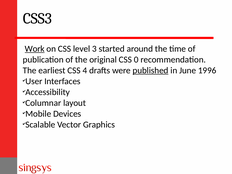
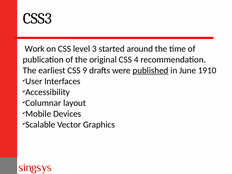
Work underline: present -> none
0: 0 -> 4
4: 4 -> 9
1996: 1996 -> 1910
